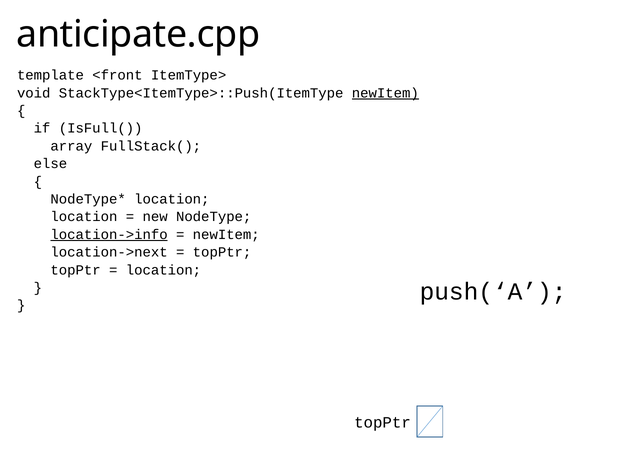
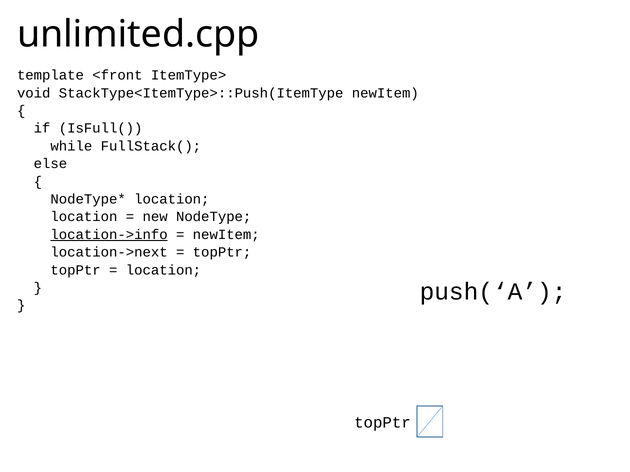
anticipate.cpp: anticipate.cpp -> unlimited.cpp
newItem at (385, 93) underline: present -> none
array: array -> while
